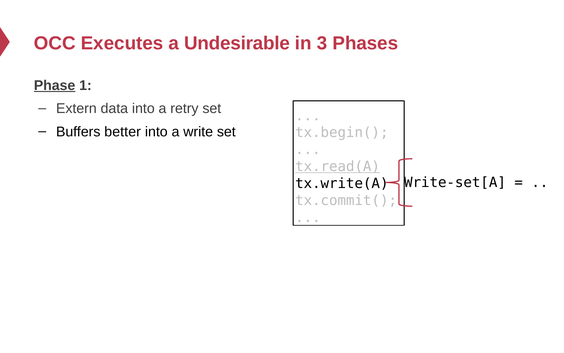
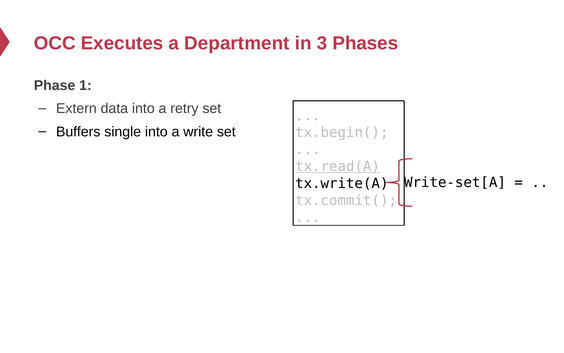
Undesirable: Undesirable -> Department
Phase underline: present -> none
better: better -> single
